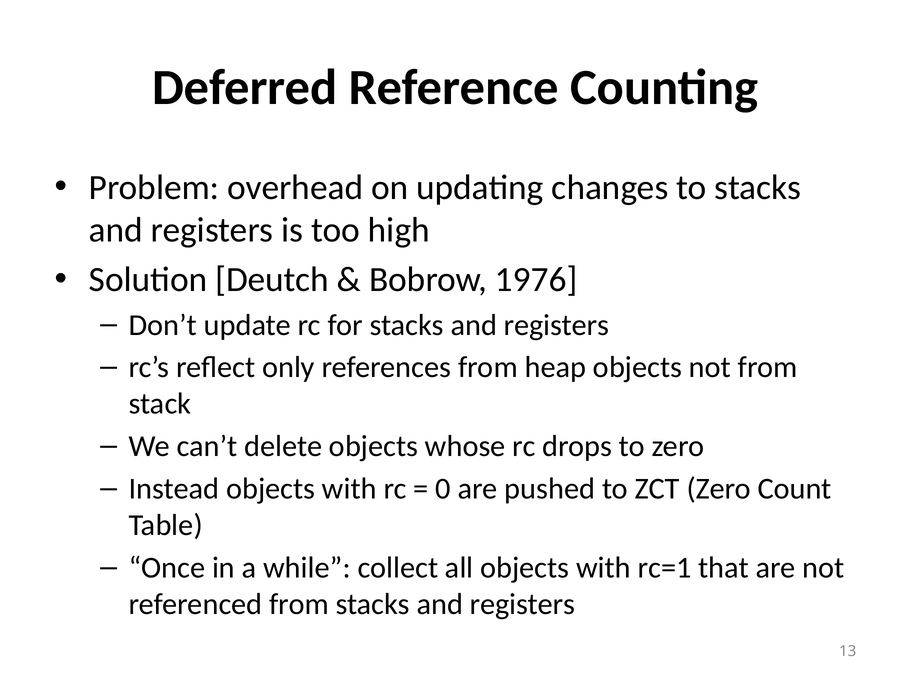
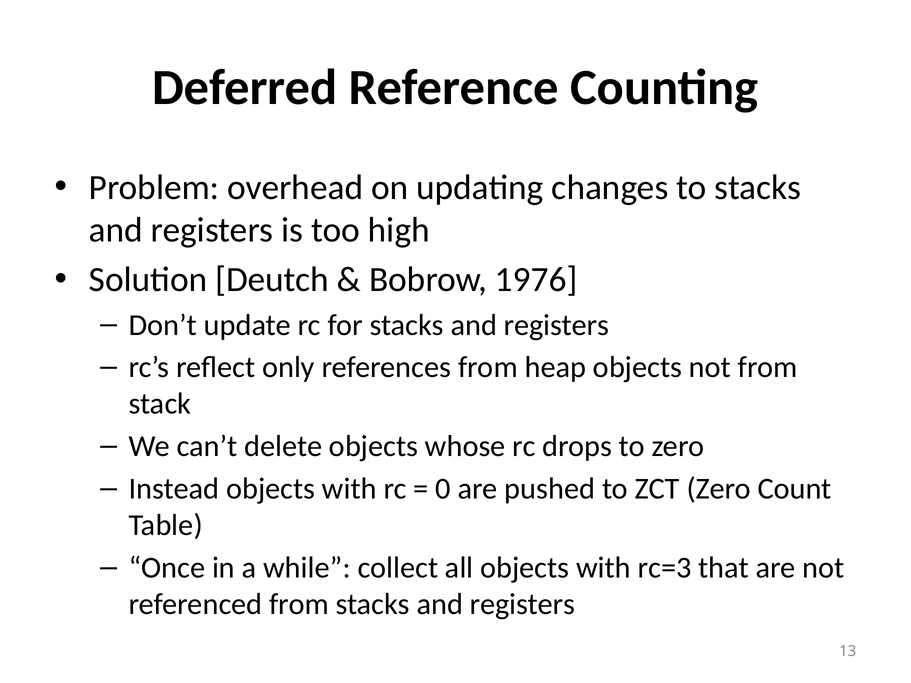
rc=1: rc=1 -> rc=3
